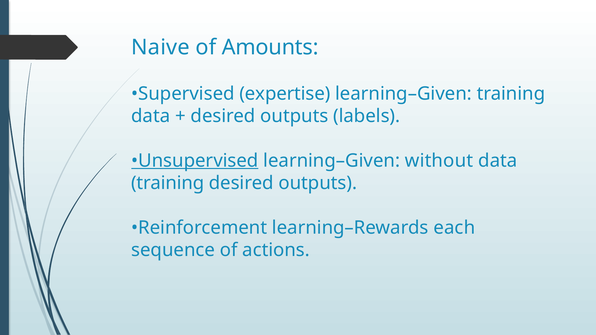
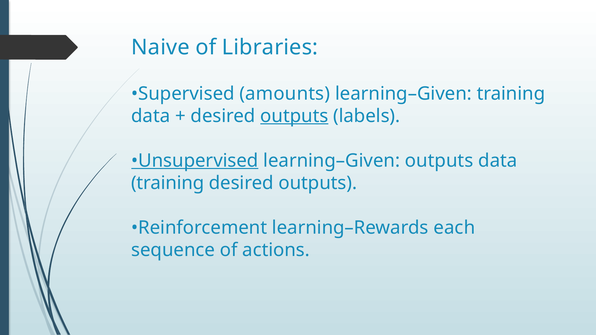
Amounts: Amounts -> Libraries
expertise: expertise -> amounts
outputs at (294, 116) underline: none -> present
learning–Given without: without -> outputs
